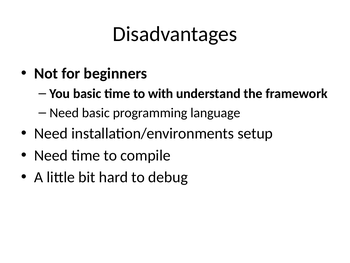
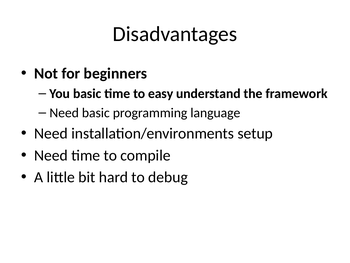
with: with -> easy
